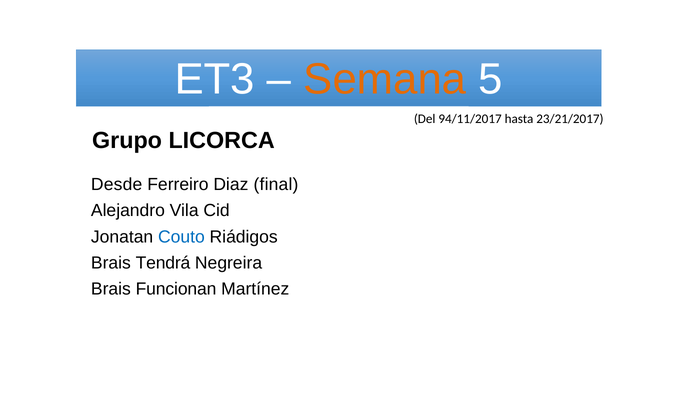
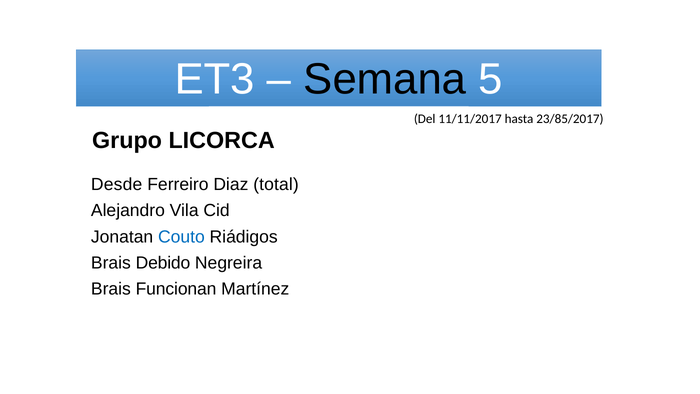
Semana colour: orange -> black
94/11/2017: 94/11/2017 -> 11/11/2017
23/21/2017: 23/21/2017 -> 23/85/2017
final: final -> total
Tendrá: Tendrá -> Debido
